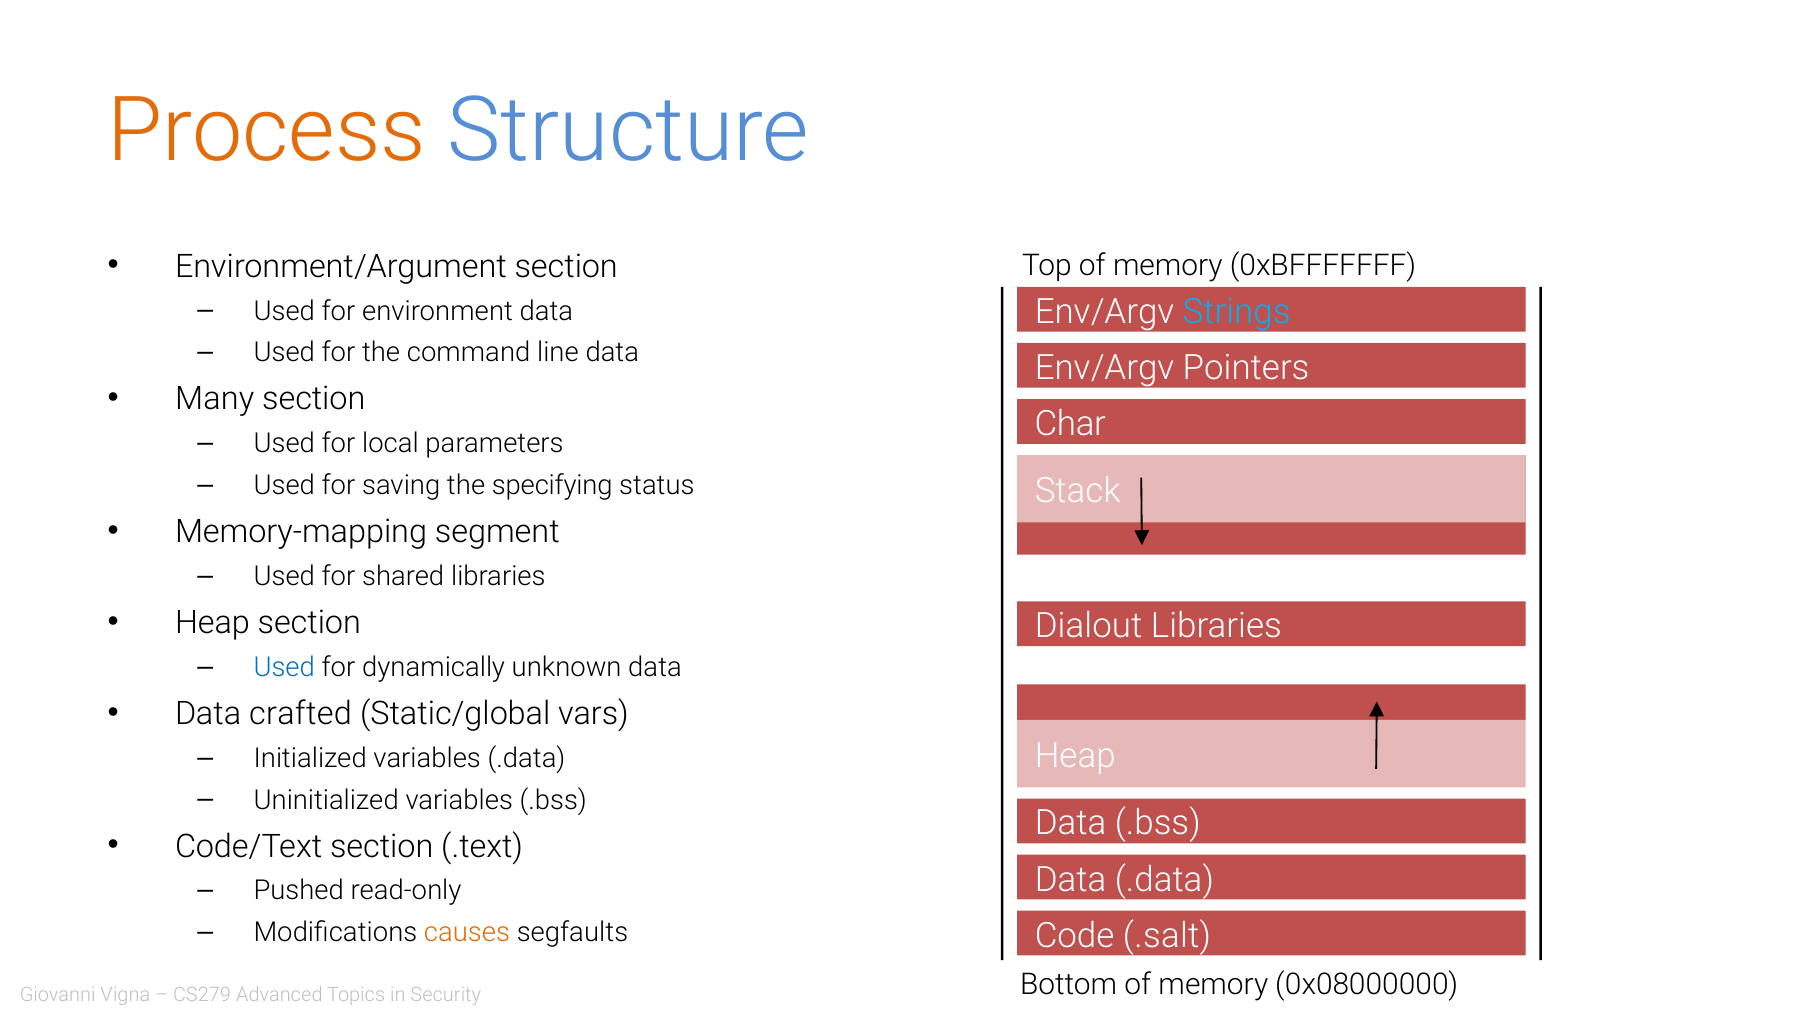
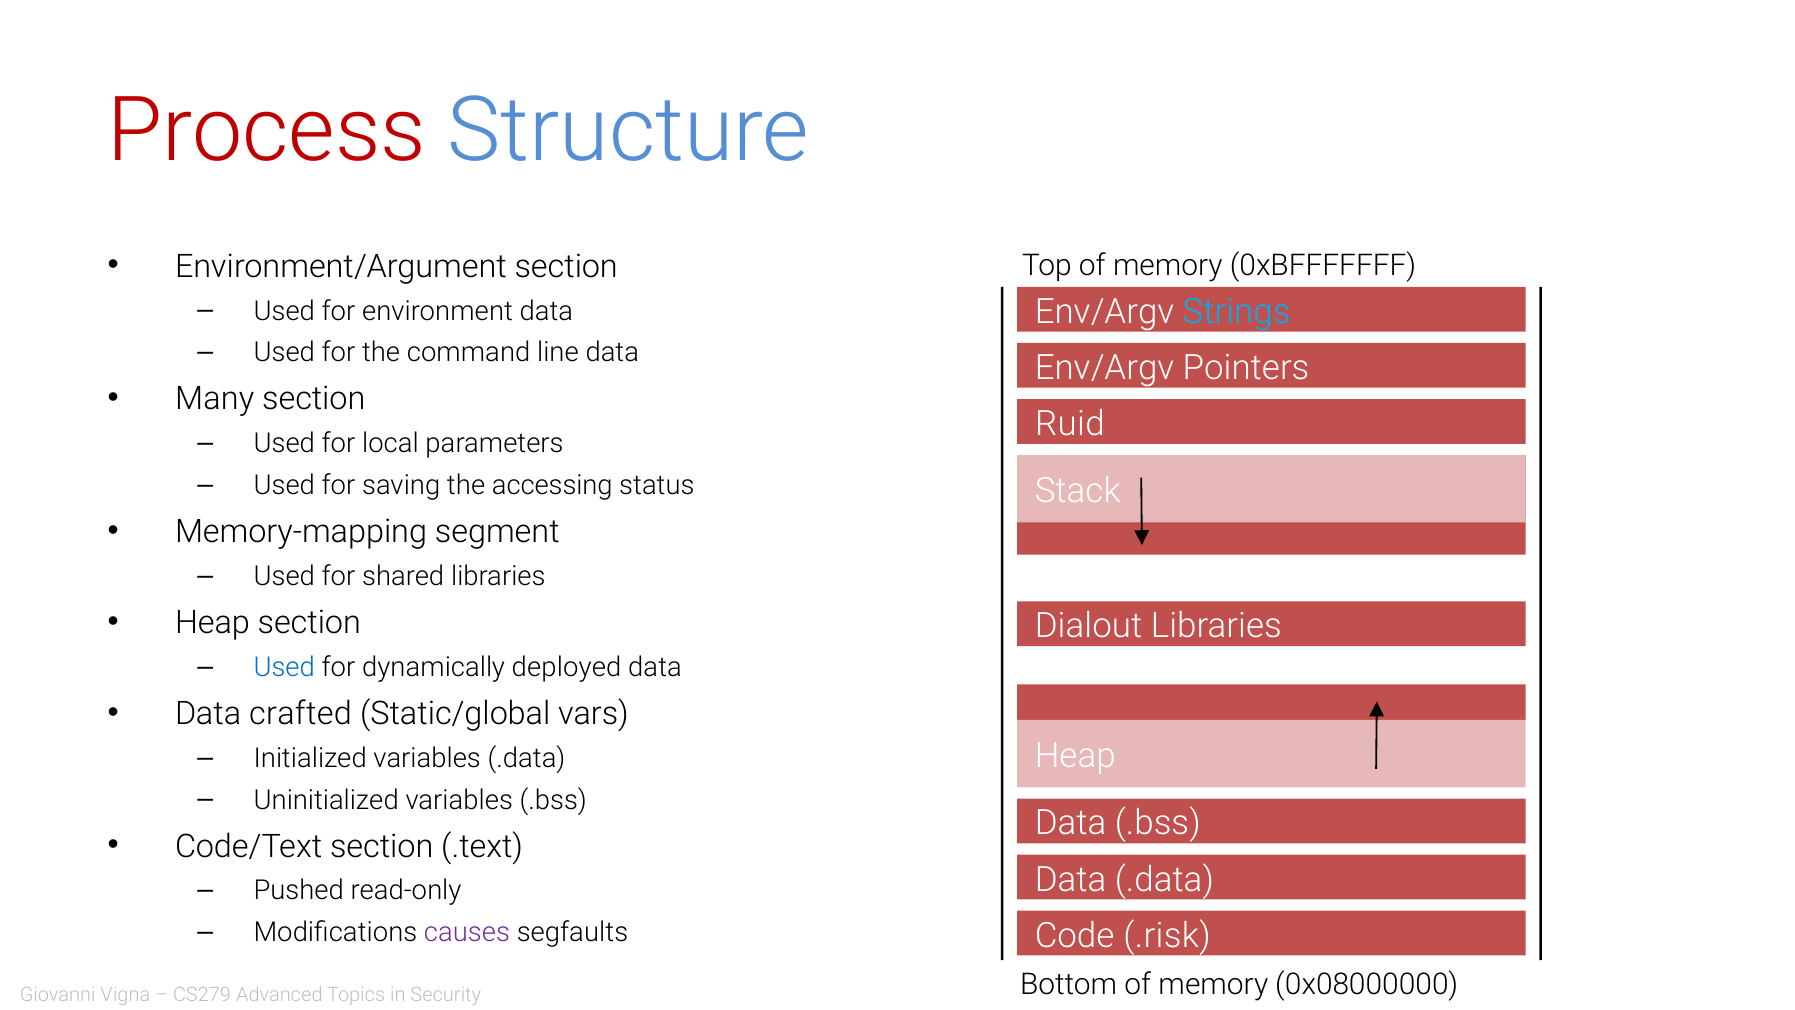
Process colour: orange -> red
Char: Char -> Ruid
specifying: specifying -> accessing
unknown: unknown -> deployed
causes colour: orange -> purple
.salt: .salt -> .risk
